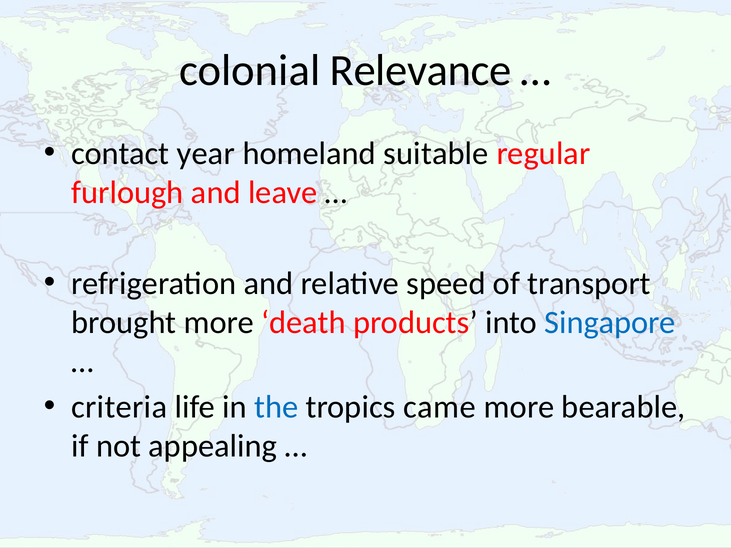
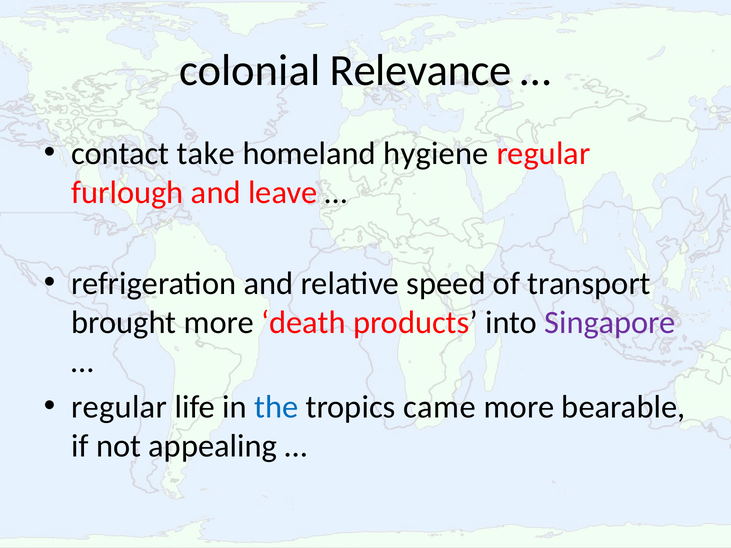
year: year -> take
suitable: suitable -> hygiene
Singapore colour: blue -> purple
criteria at (119, 407): criteria -> regular
